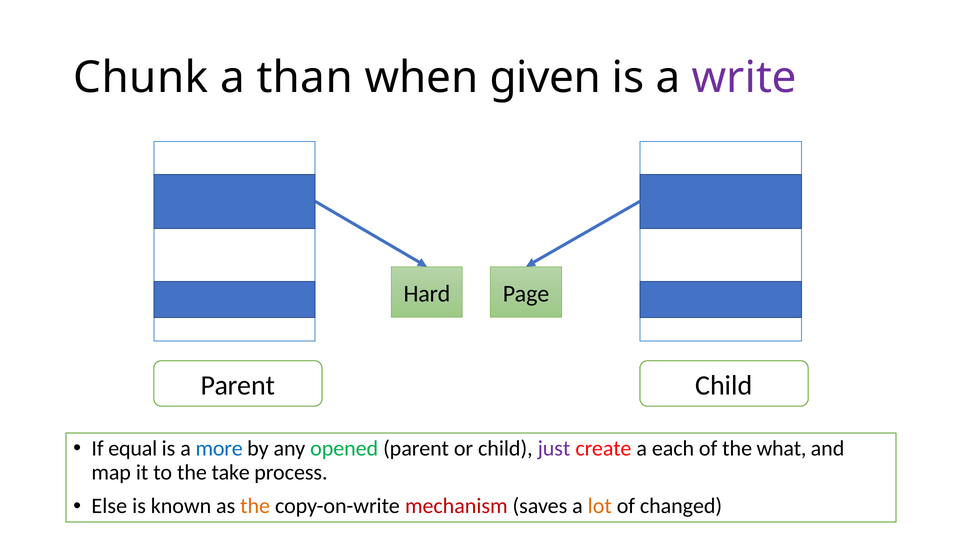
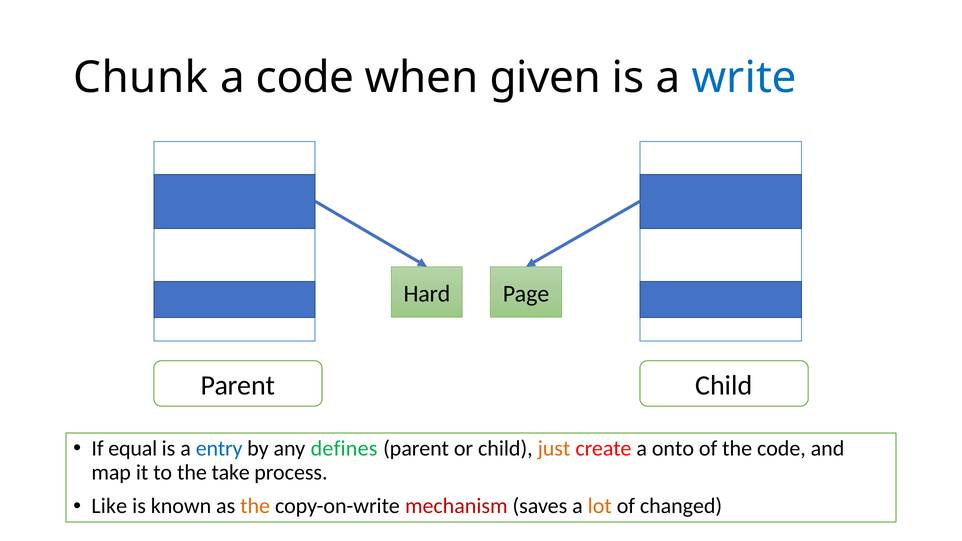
a than: than -> code
write colour: purple -> blue
more: more -> entry
opened: opened -> defines
just colour: purple -> orange
each: each -> onto
the what: what -> code
Else: Else -> Like
